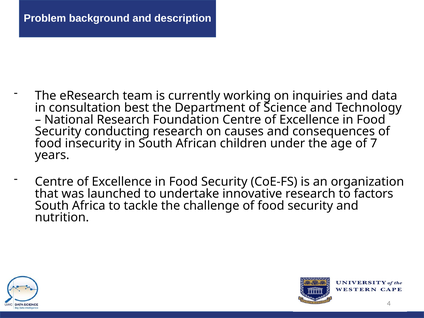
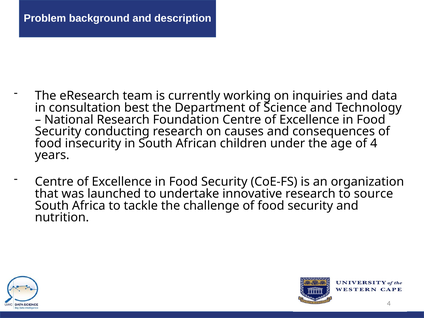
of 7: 7 -> 4
factors: factors -> source
